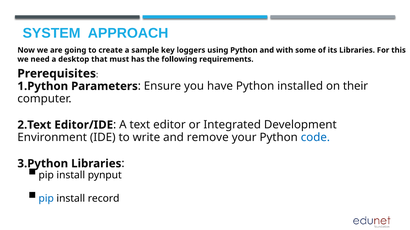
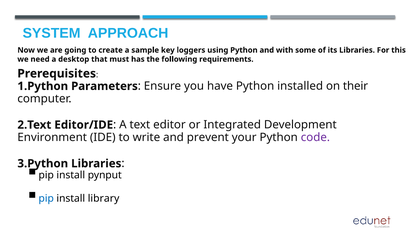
remove: remove -> prevent
code colour: blue -> purple
record: record -> library
